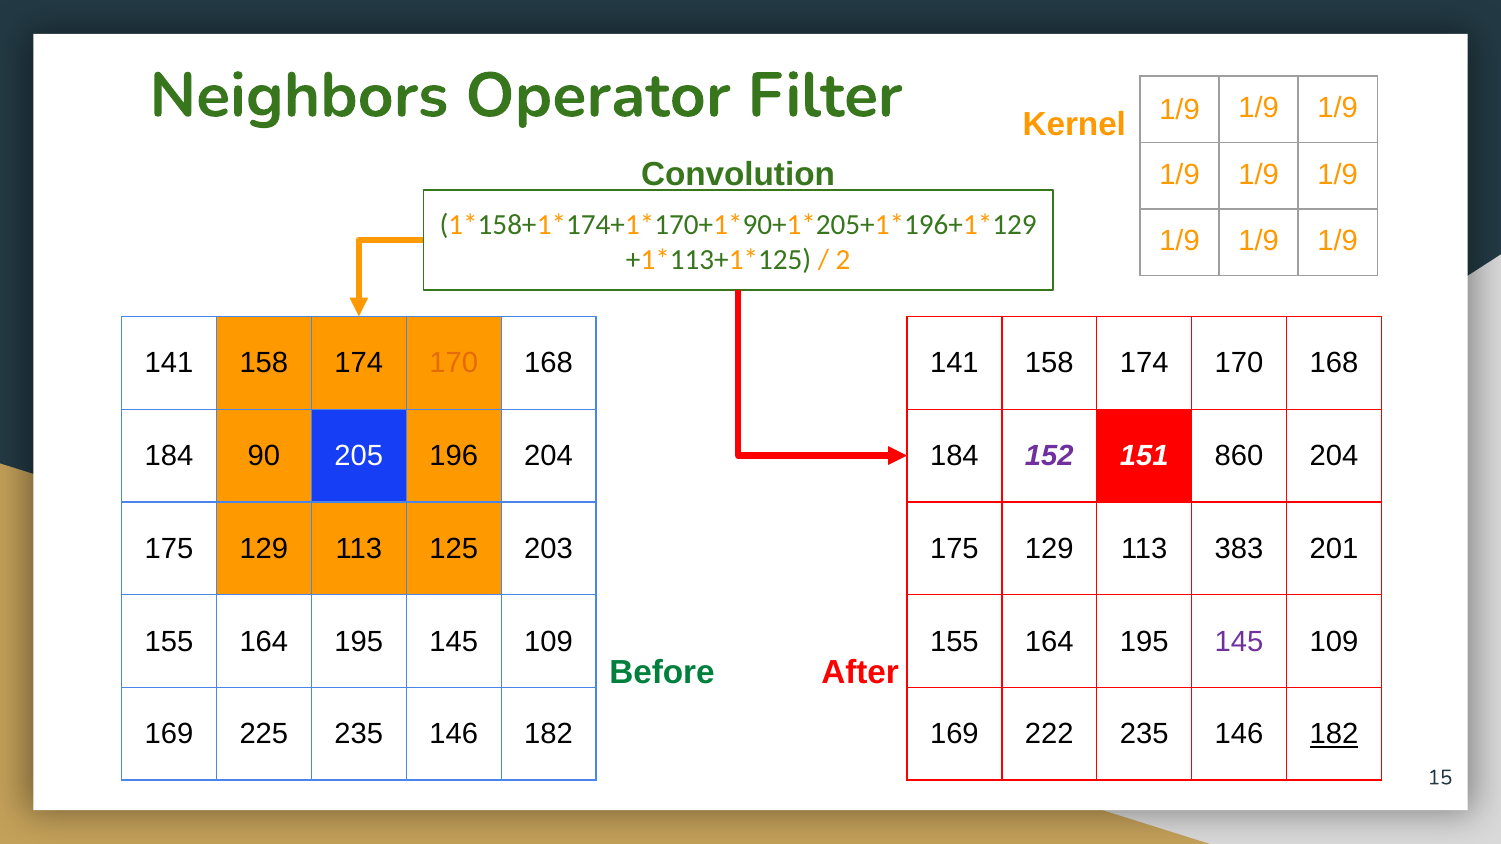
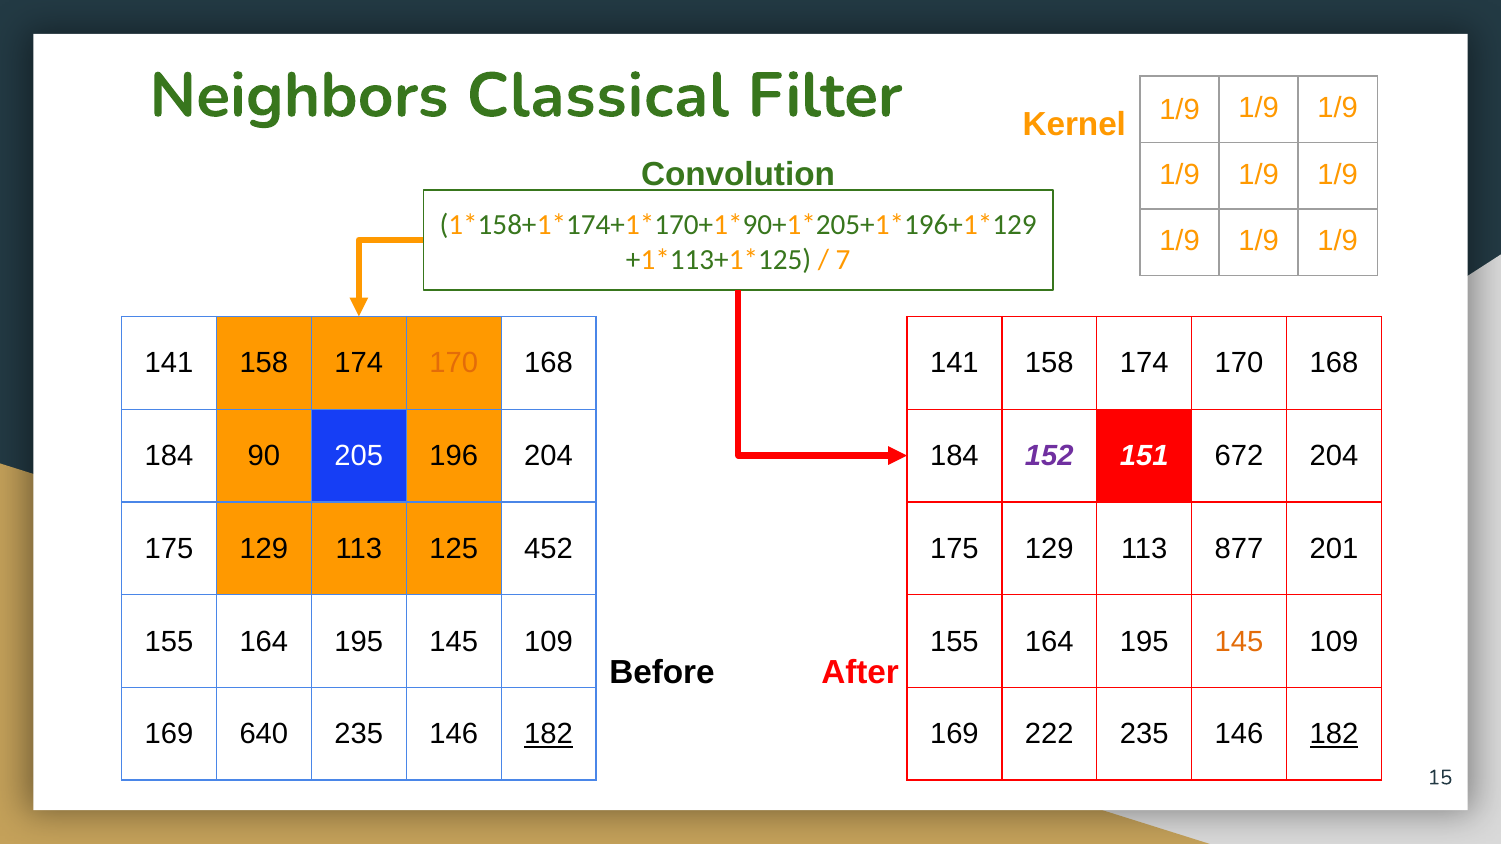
Operator: Operator -> Classical
2: 2 -> 7
860: 860 -> 672
203: 203 -> 452
383: 383 -> 877
145 at (1239, 642) colour: purple -> orange
Before colour: green -> black
225: 225 -> 640
182 at (549, 735) underline: none -> present
